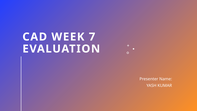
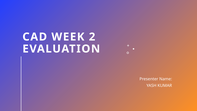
7: 7 -> 2
